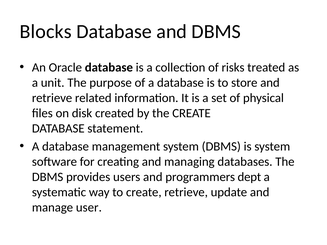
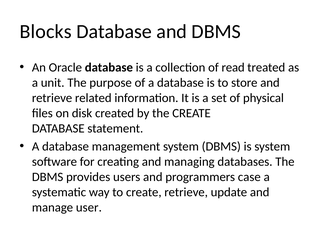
risks: risks -> read
dept: dept -> case
